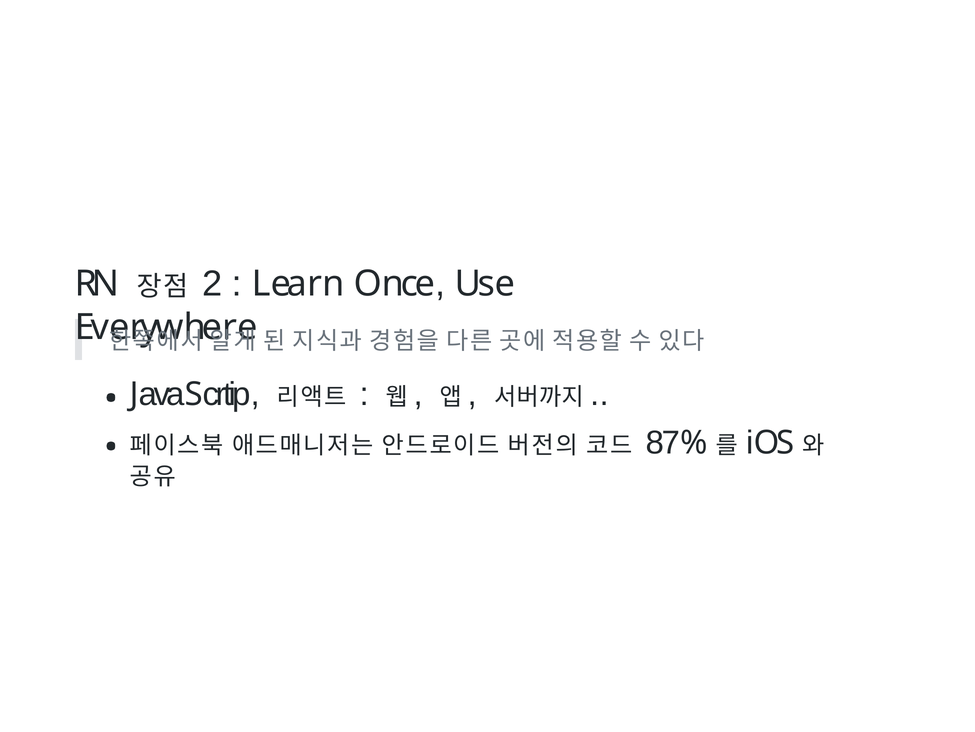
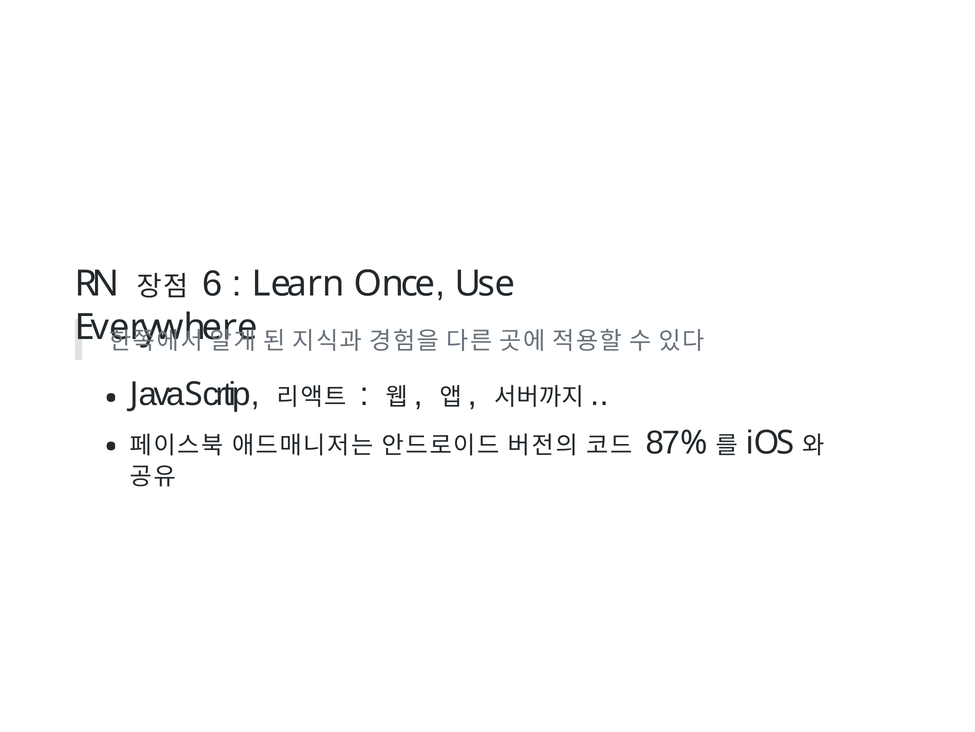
2: 2 -> 6
